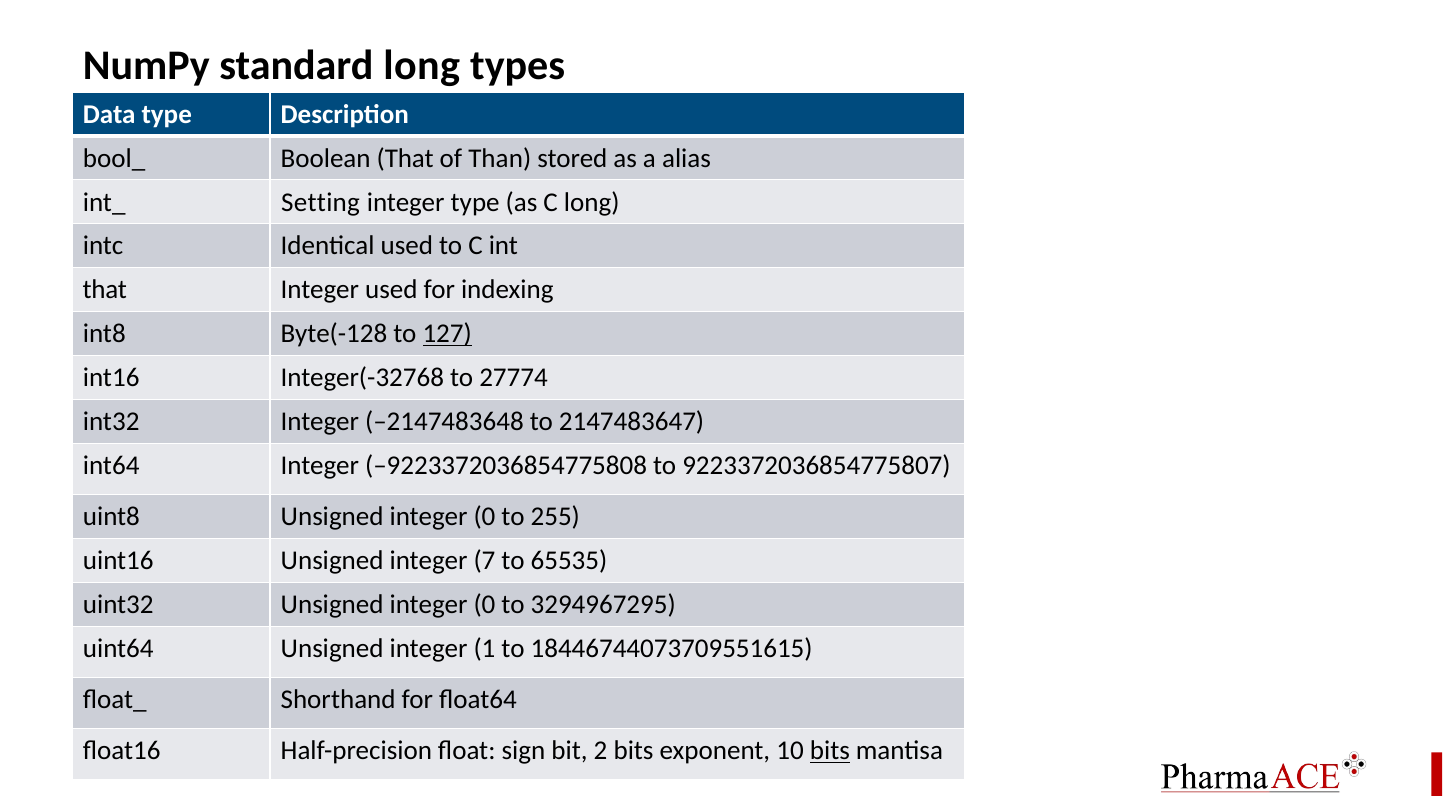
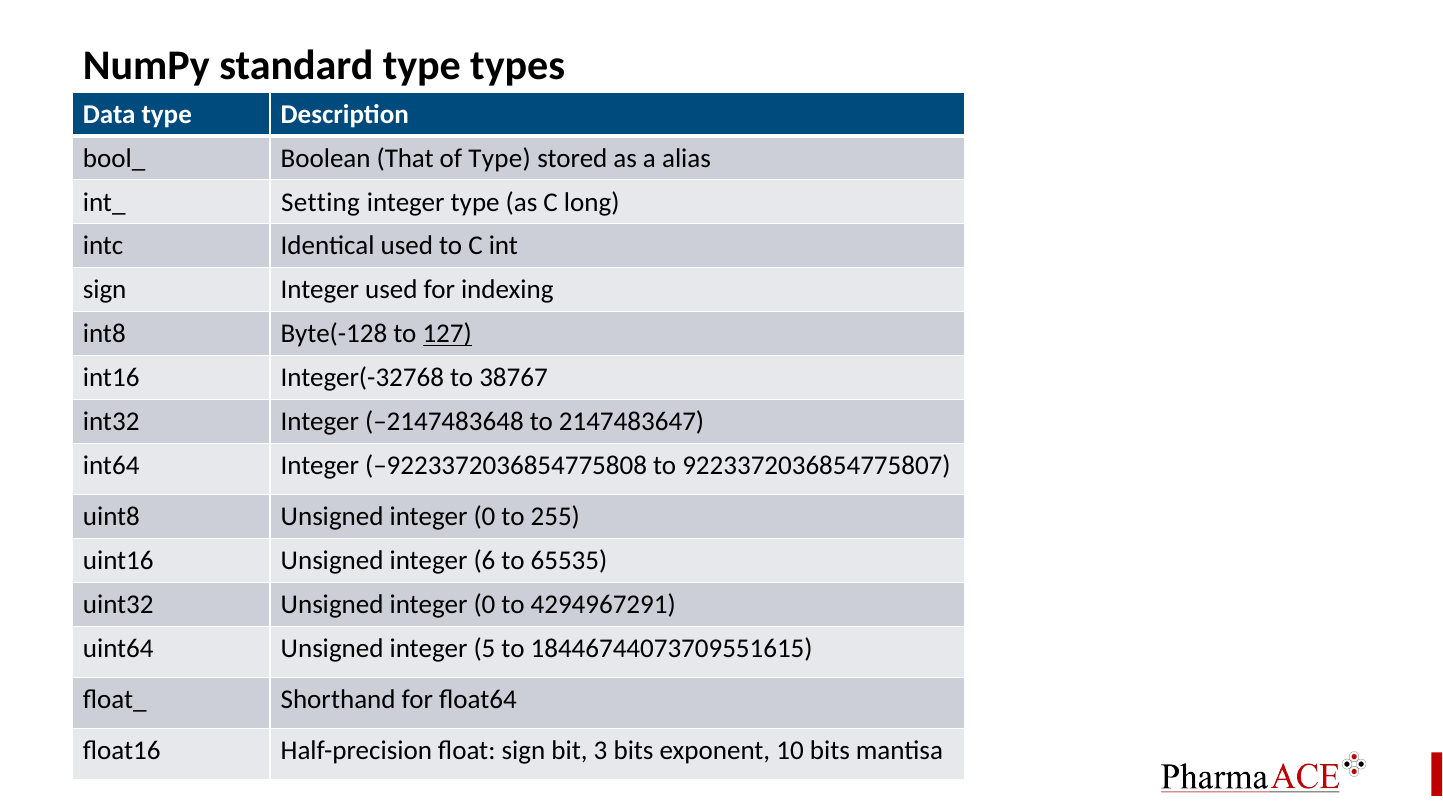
standard long: long -> type
of Than: Than -> Type
that at (105, 290): that -> sign
27774: 27774 -> 38767
7: 7 -> 6
3294967295: 3294967295 -> 4294967291
1: 1 -> 5
2: 2 -> 3
bits at (830, 751) underline: present -> none
